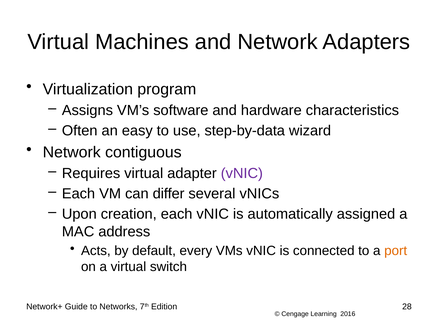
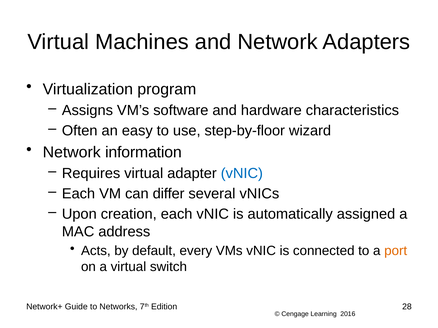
step-by-data: step-by-data -> step-by-floor
contiguous: contiguous -> information
vNIC at (242, 174) colour: purple -> blue
